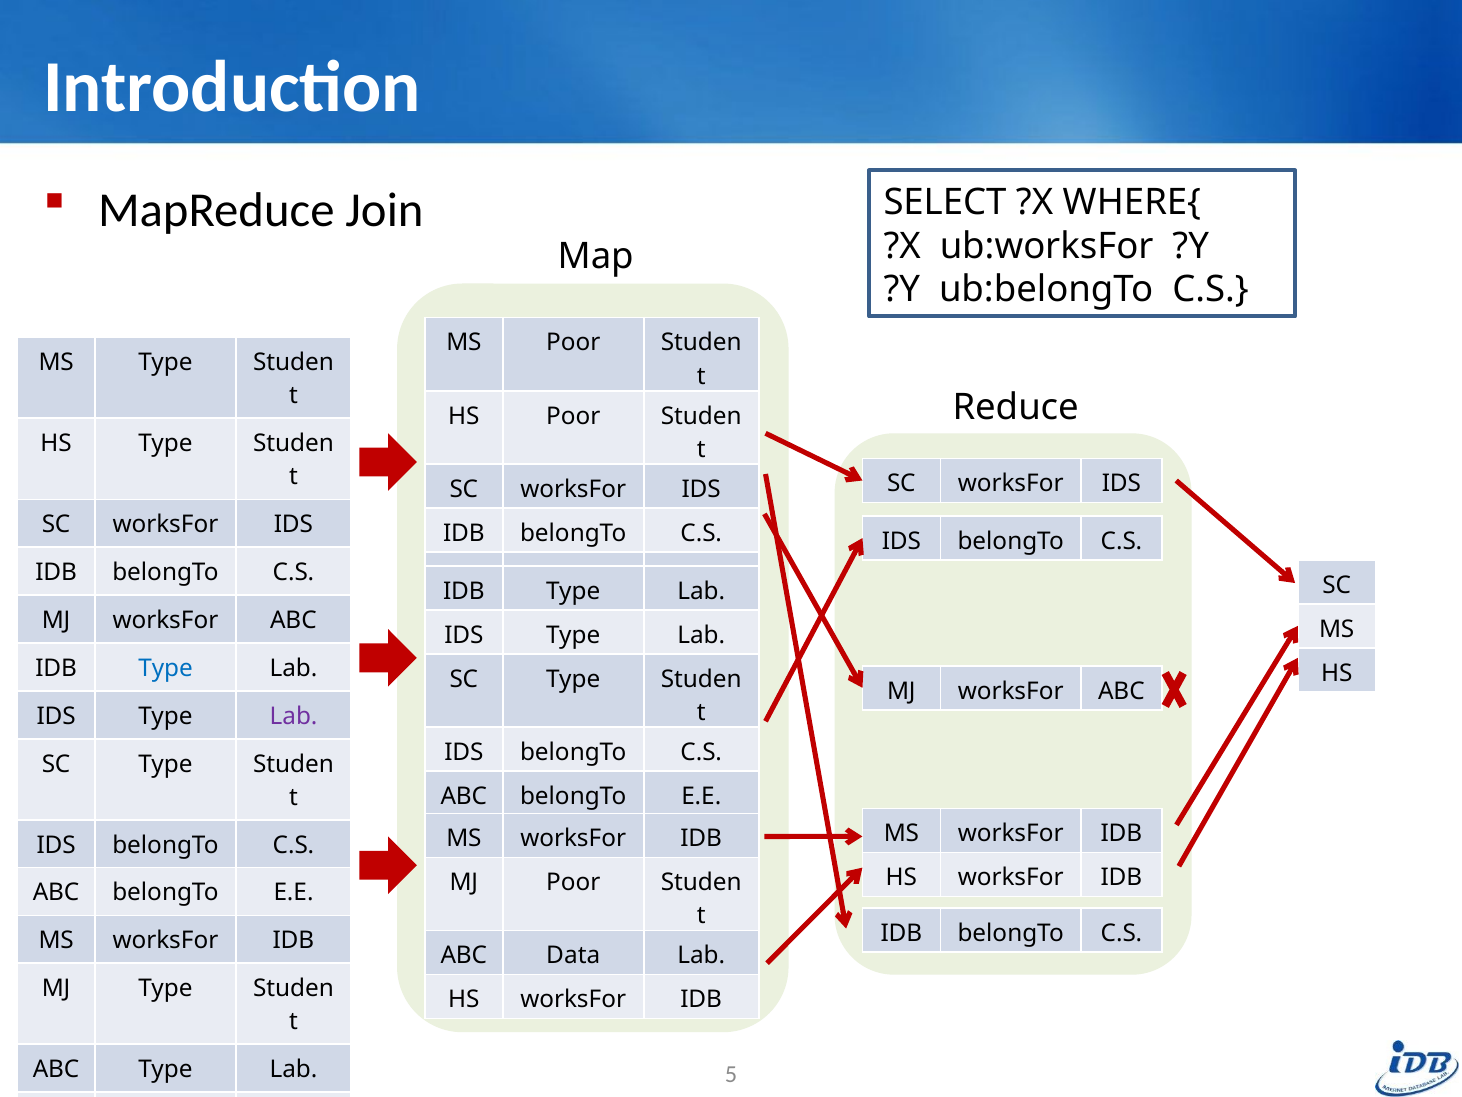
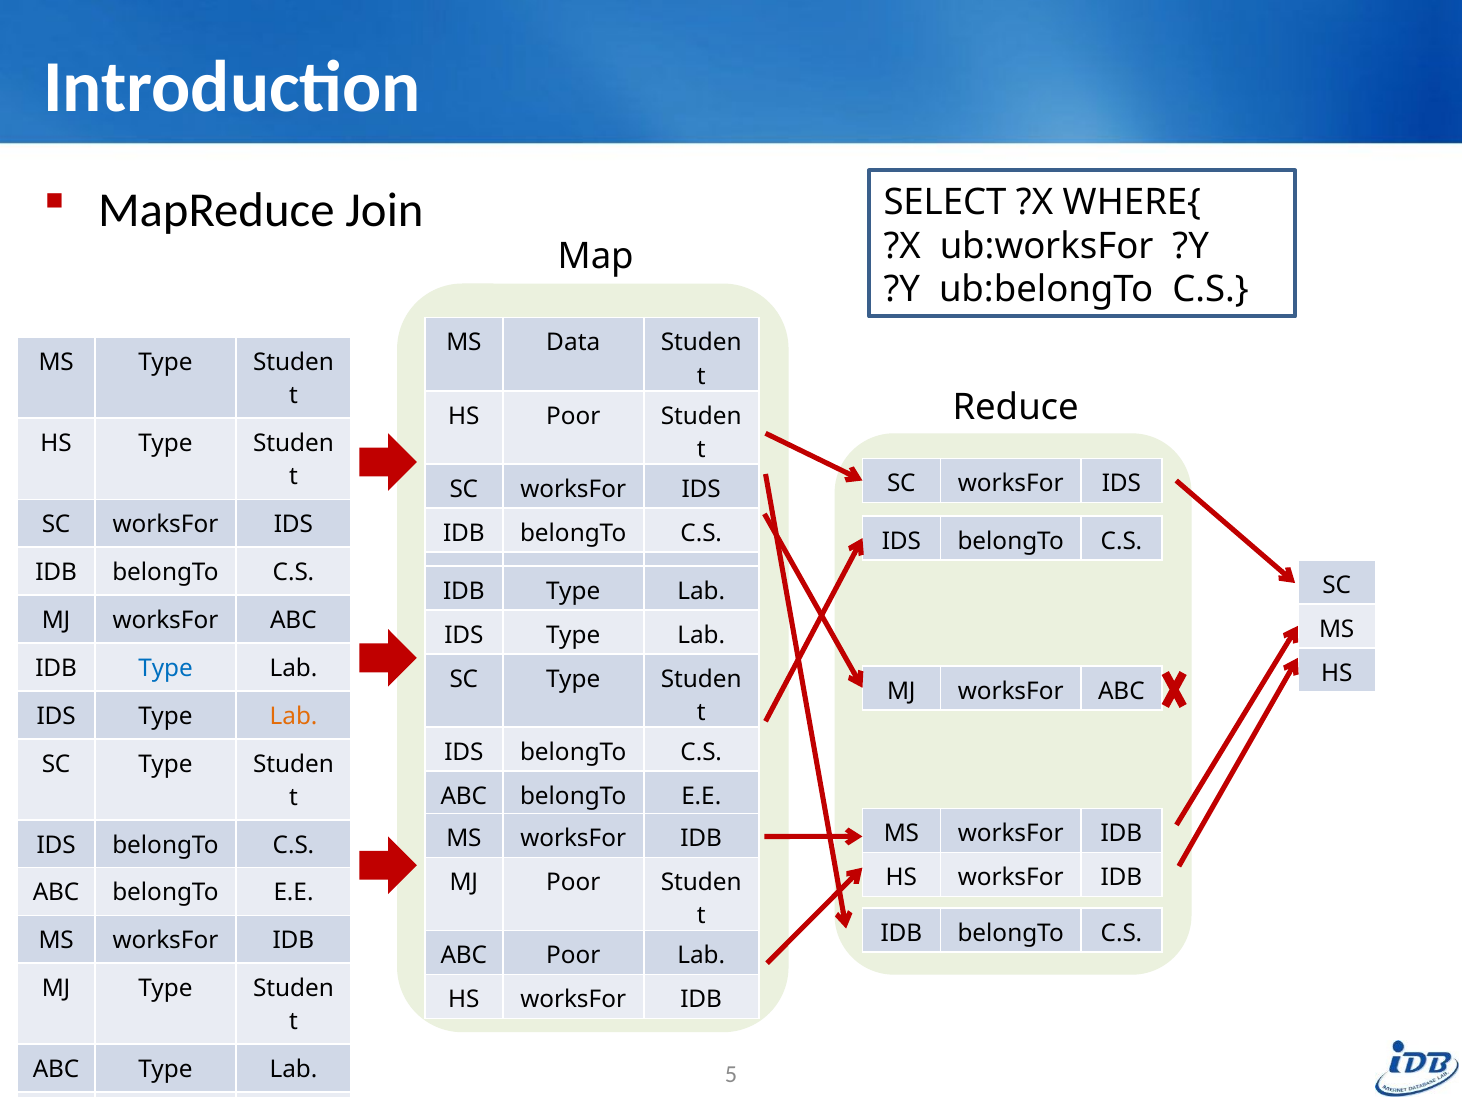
MS Poor: Poor -> Data
Lab at (294, 716) colour: purple -> orange
ABC Data: Data -> Poor
